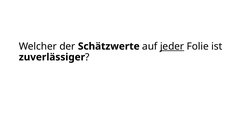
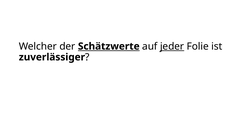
Schätzwerte underline: none -> present
